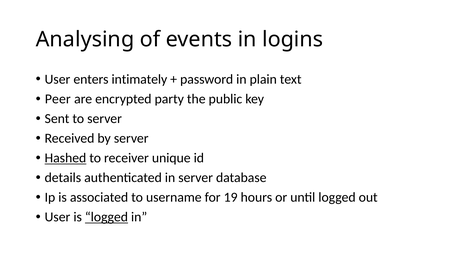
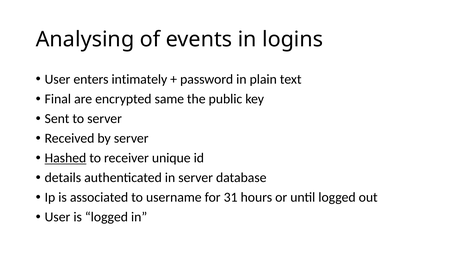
Peer: Peer -> Final
party: party -> same
19: 19 -> 31
logged at (107, 217) underline: present -> none
